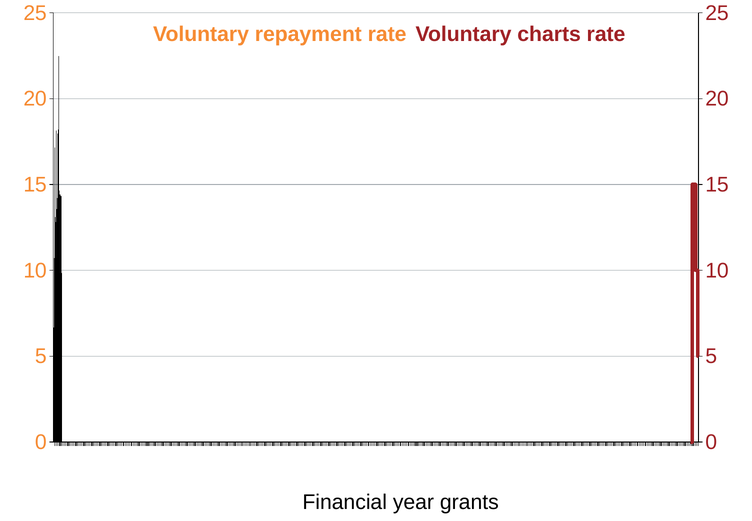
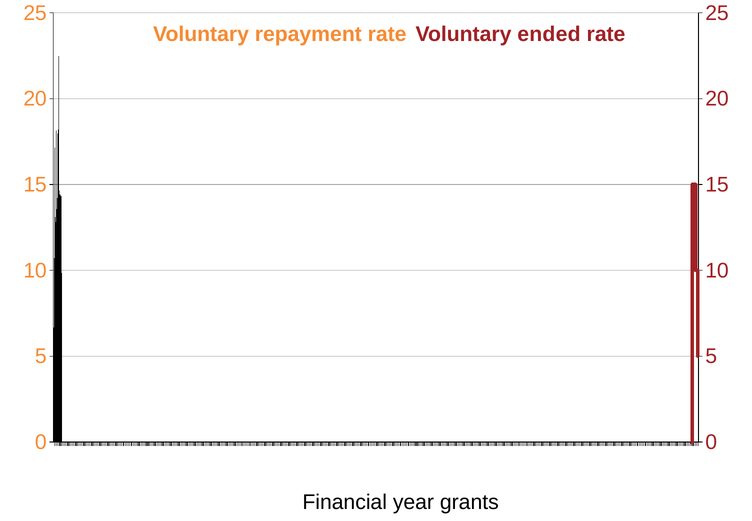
charts: charts -> ended
